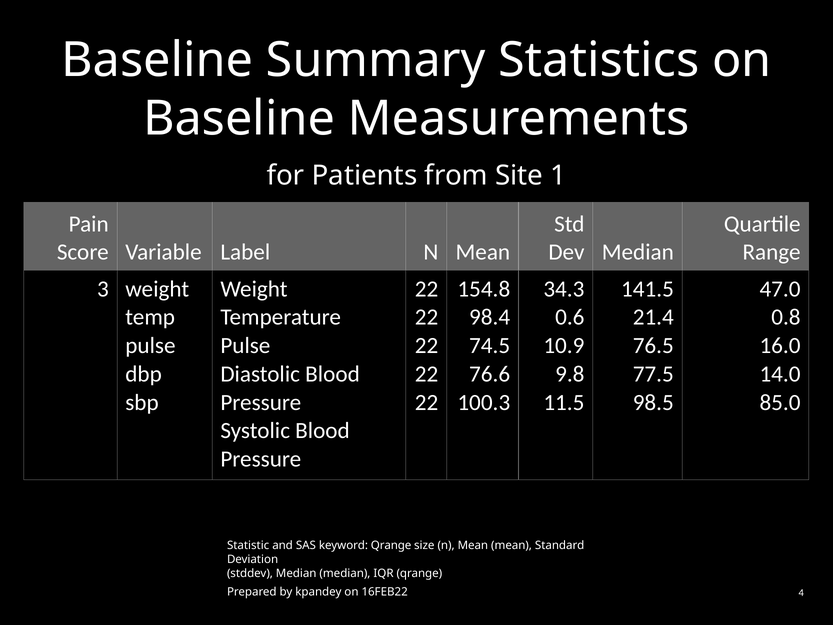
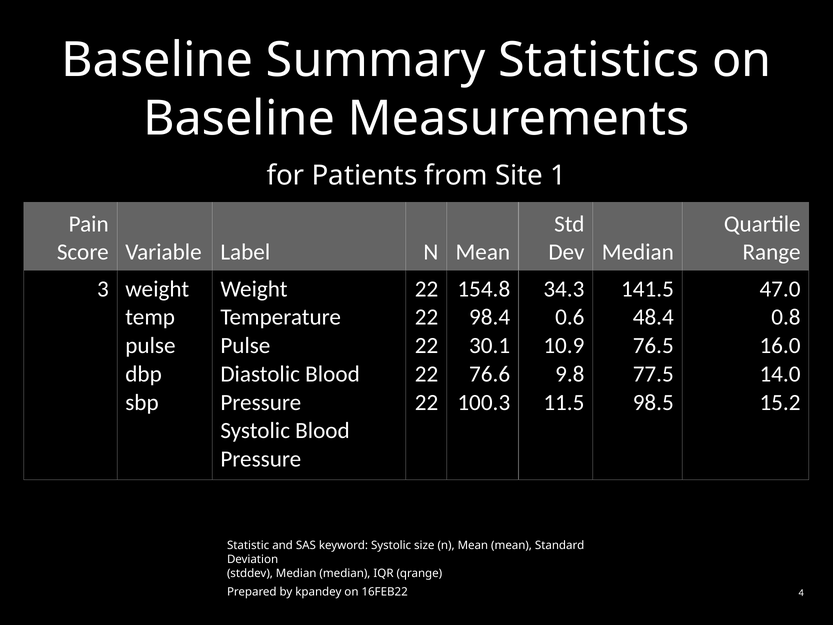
21.4: 21.4 -> 48.4
74.5: 74.5 -> 30.1
85.0: 85.0 -> 15.2
keyword Qrange: Qrange -> Systolic
